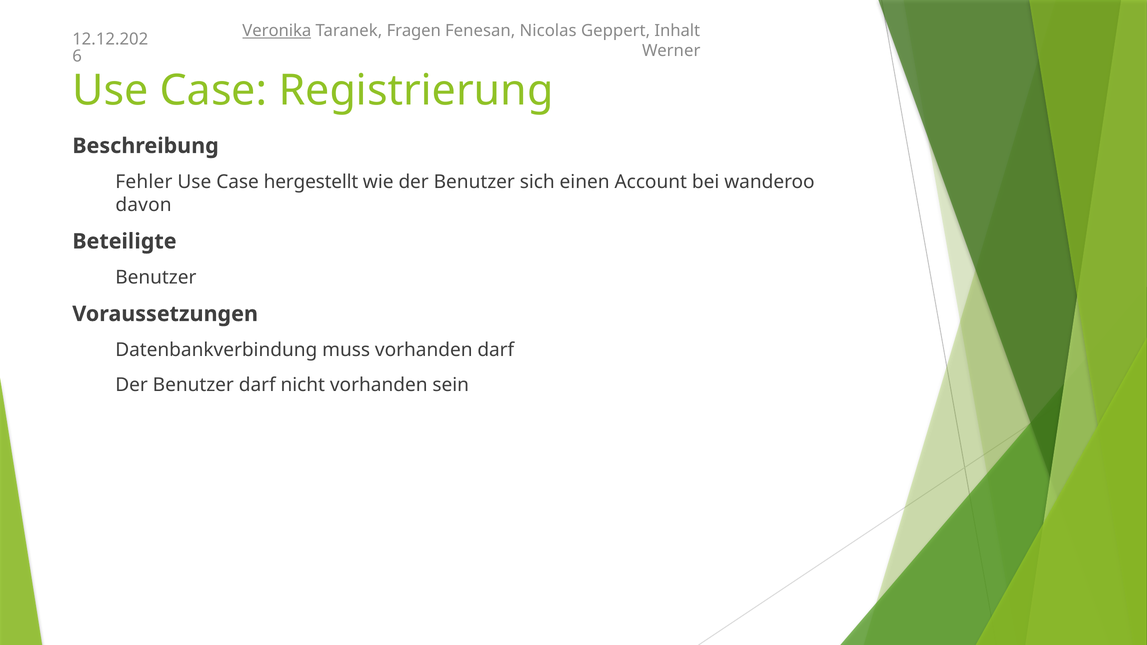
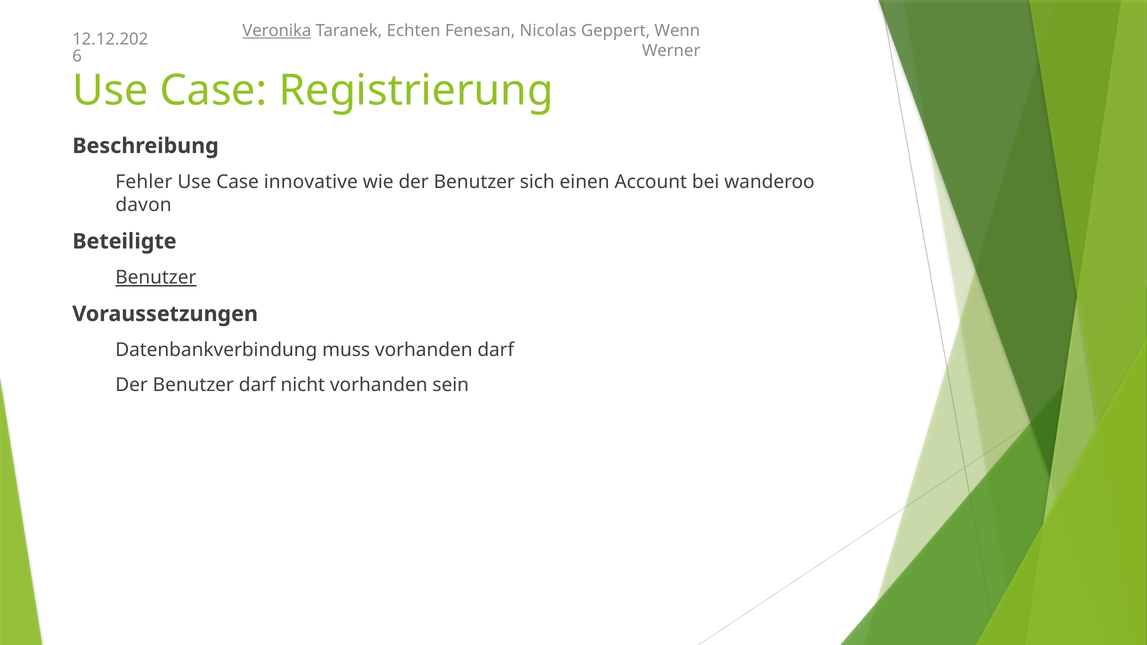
Fragen: Fragen -> Echten
Inhalt: Inhalt -> Wenn
hergestellt: hergestellt -> innovative
Benutzer at (156, 278) underline: none -> present
